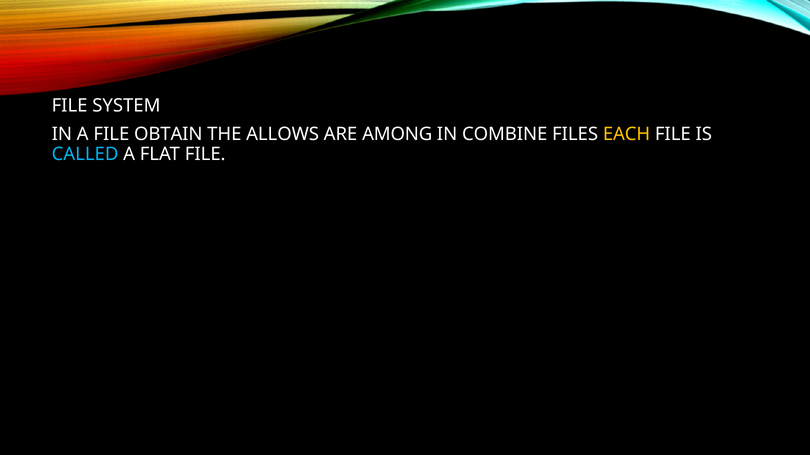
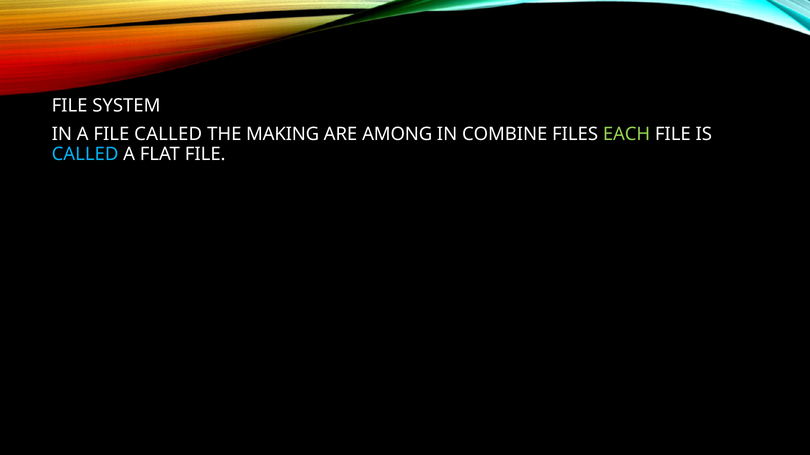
FILE OBTAIN: OBTAIN -> CALLED
ALLOWS: ALLOWS -> MAKING
EACH colour: yellow -> light green
